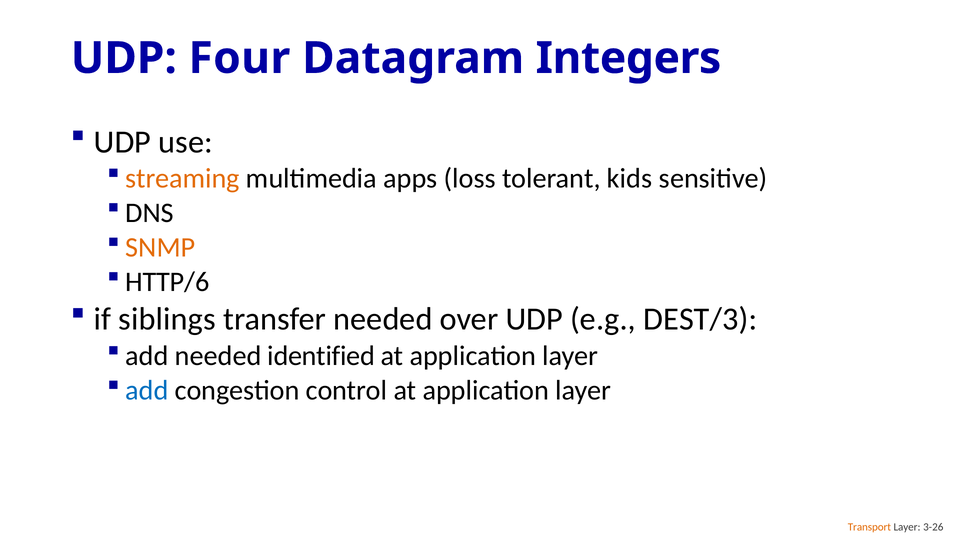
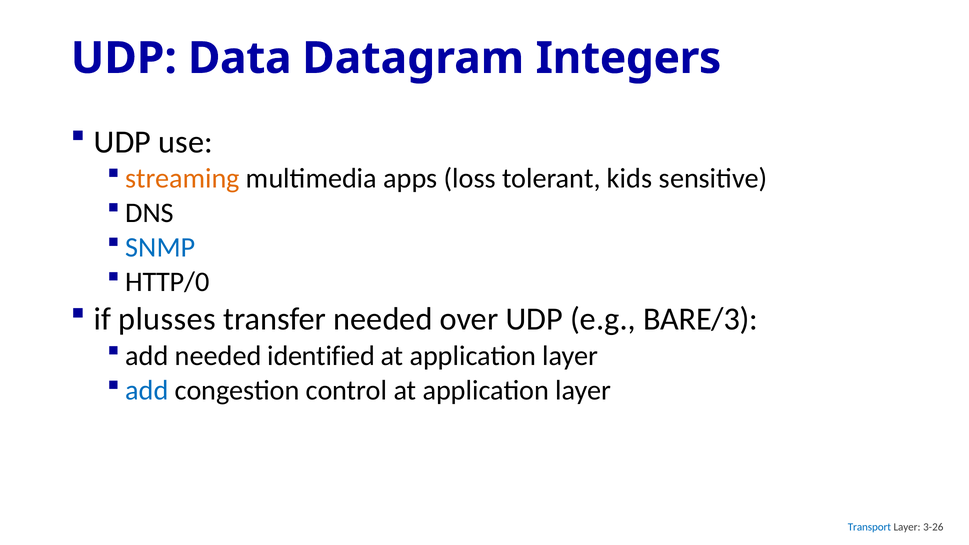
Four: Four -> Data
SNMP colour: orange -> blue
HTTP/6: HTTP/6 -> HTTP/0
siblings: siblings -> plusses
DEST/3: DEST/3 -> BARE/3
Transport colour: orange -> blue
